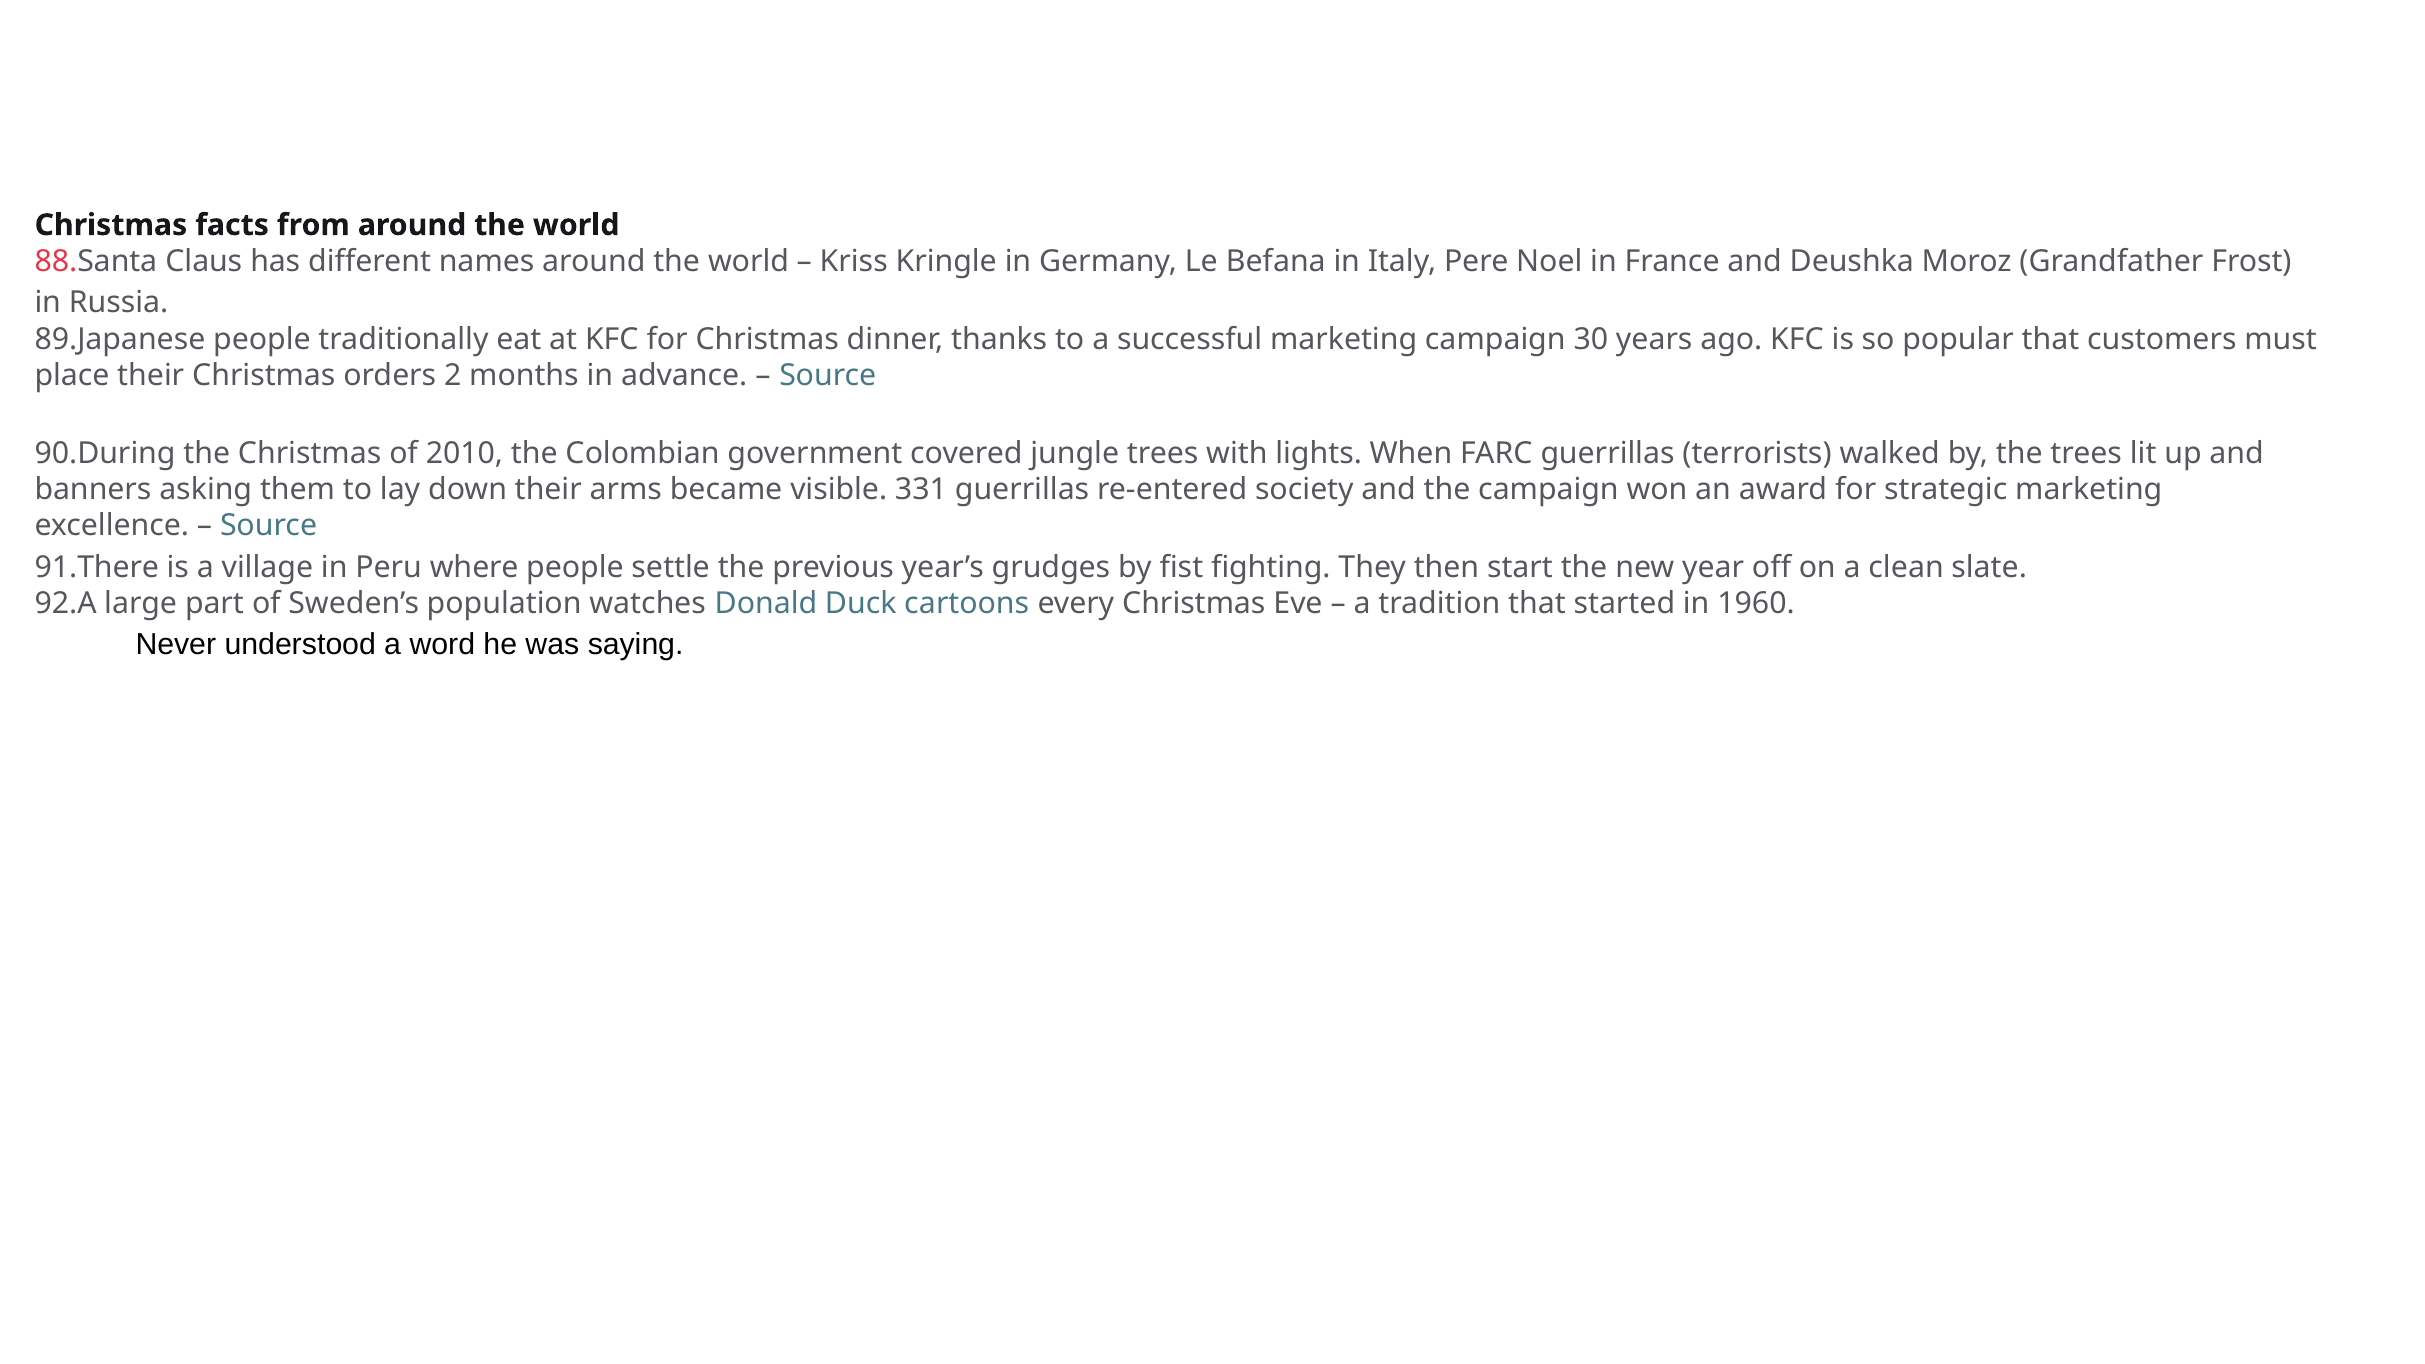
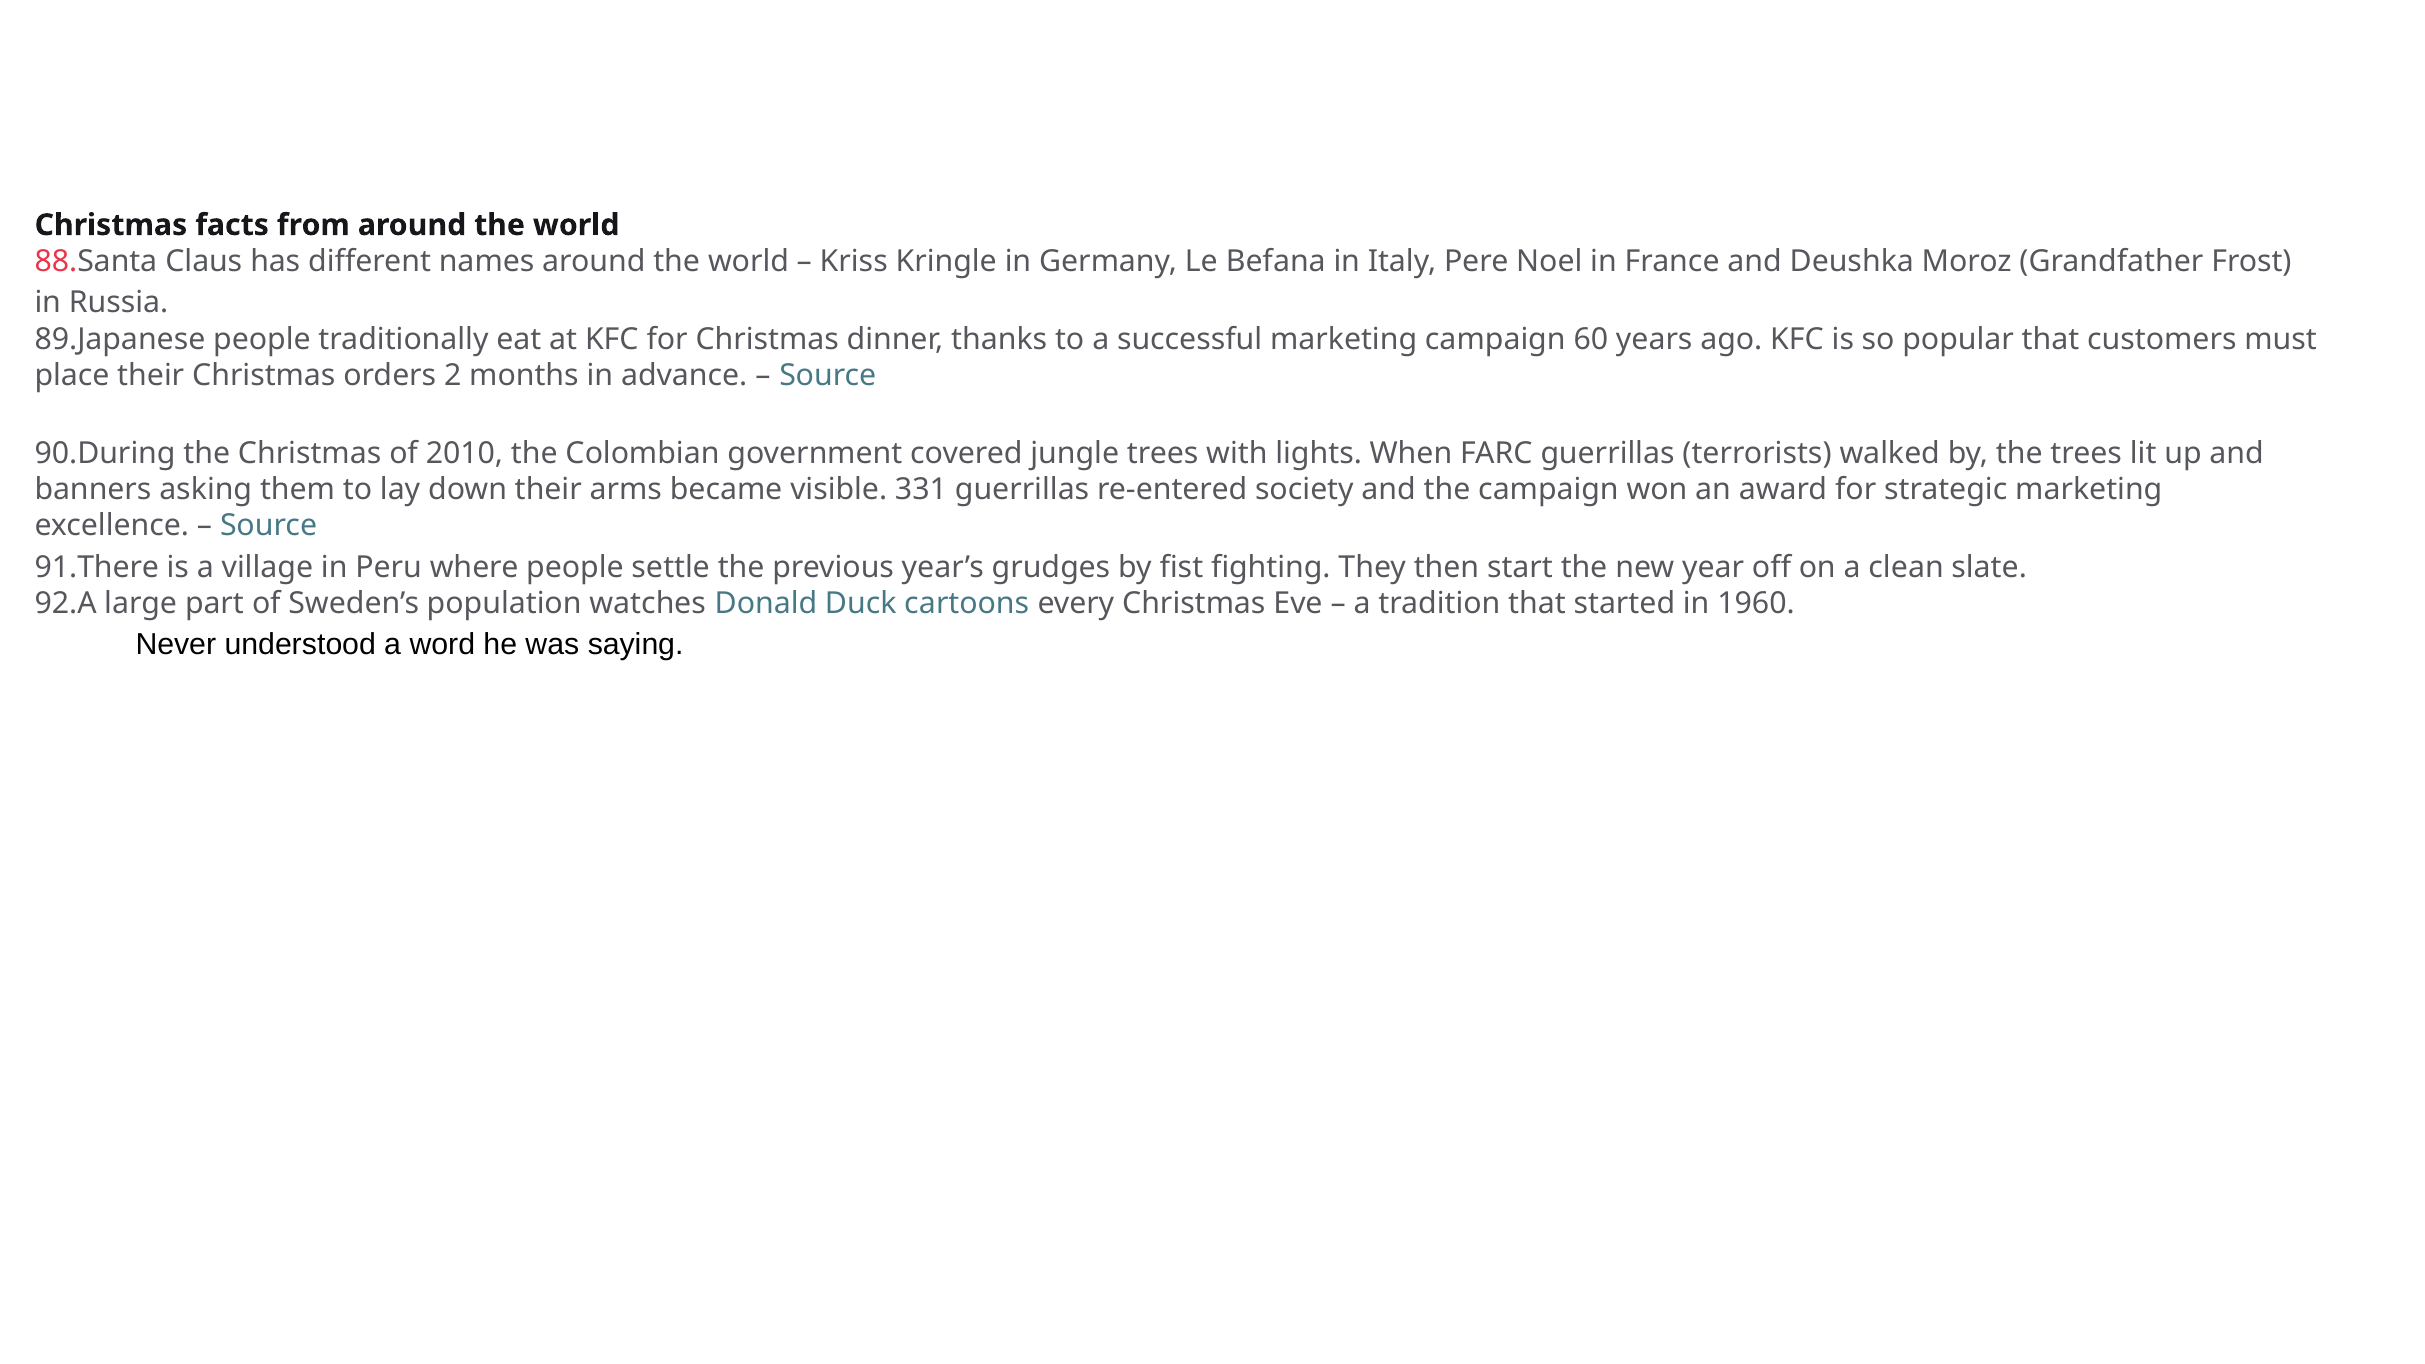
30: 30 -> 60
